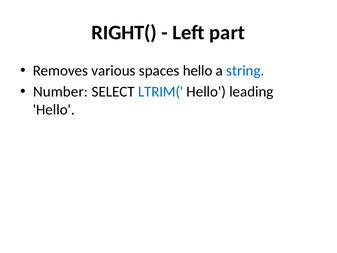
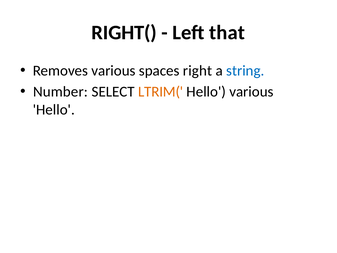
part: part -> that
spaces hello: hello -> right
LTRIM( colour: blue -> orange
Hello leading: leading -> various
